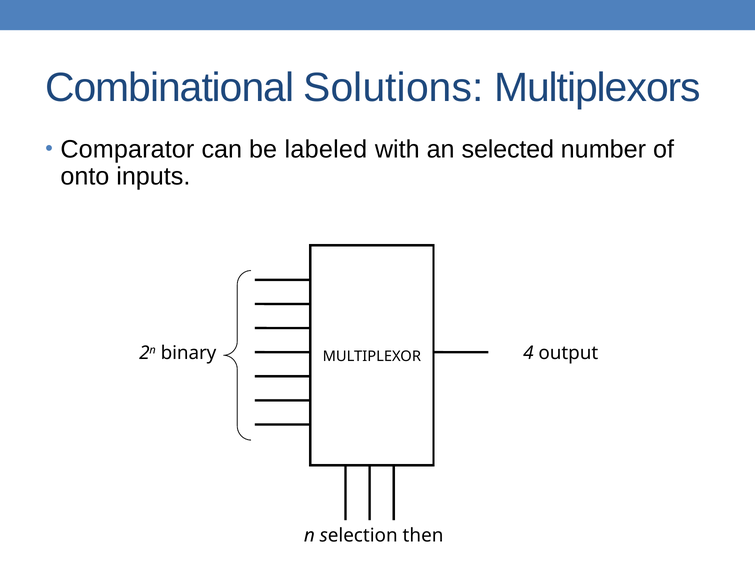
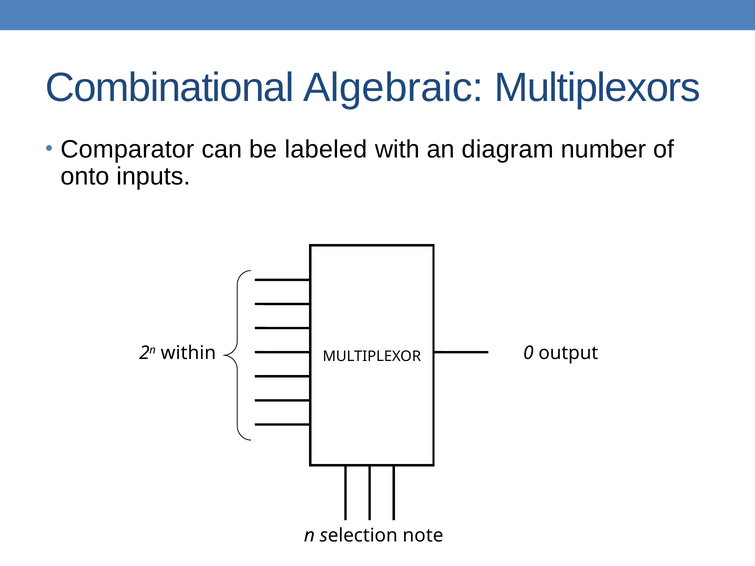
Solutions: Solutions -> Algebraic
selected: selected -> diagram
binary: binary -> within
4: 4 -> 0
then: then -> note
